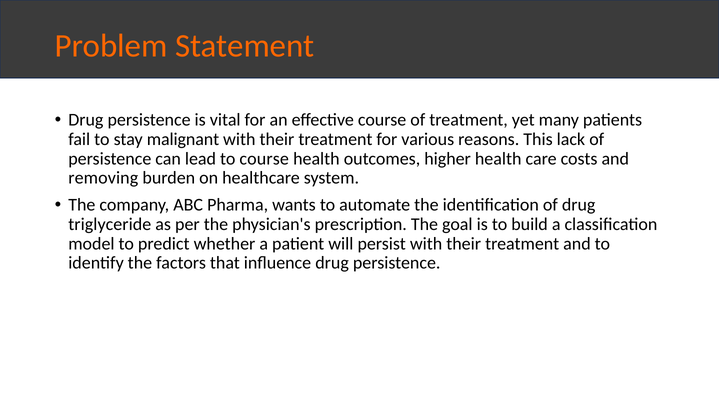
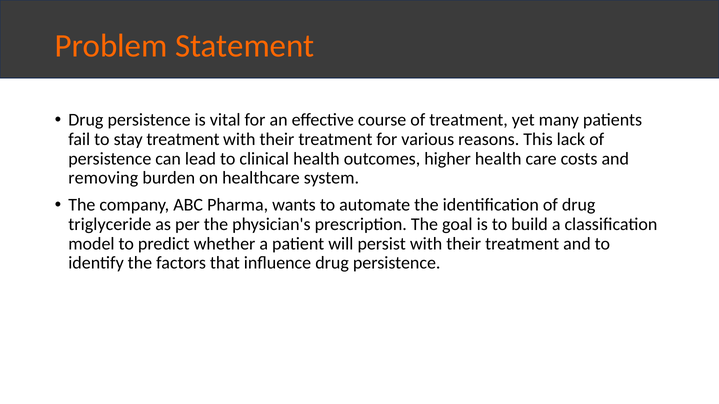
stay malignant: malignant -> treatment
to course: course -> clinical
